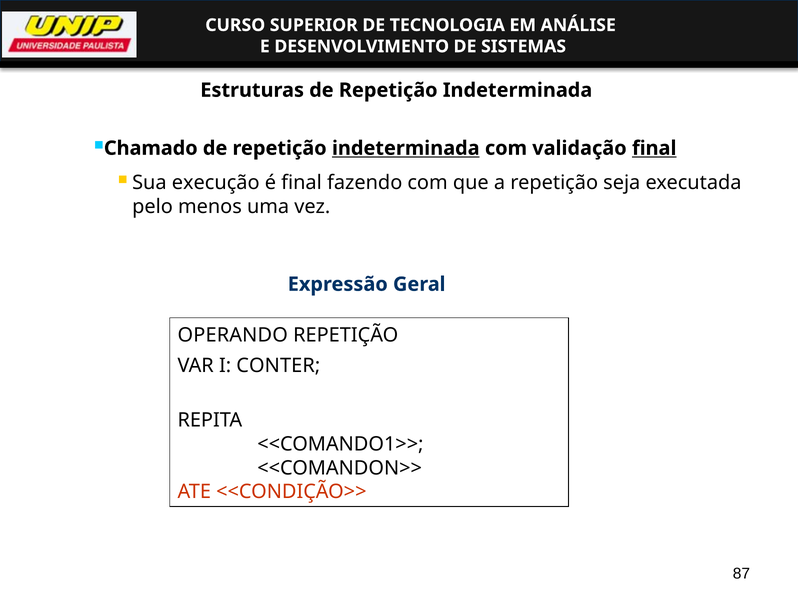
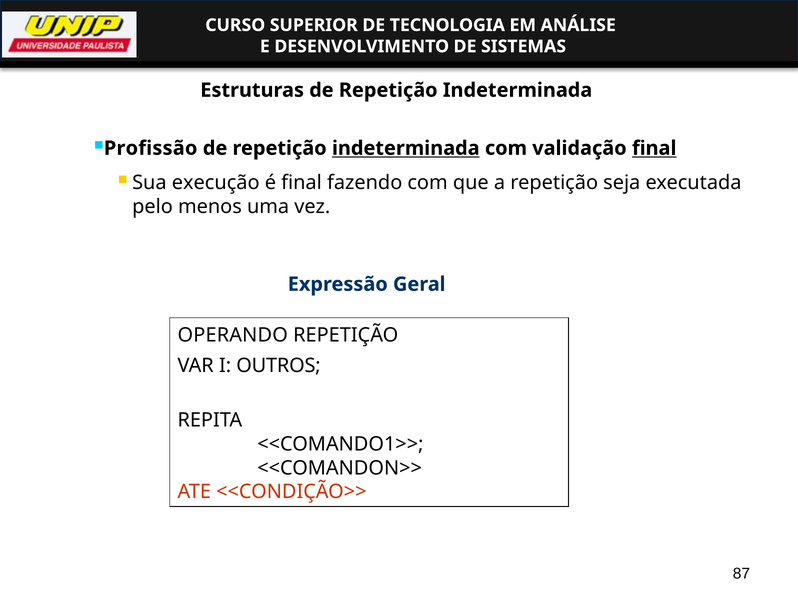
Chamado: Chamado -> Profissão
CONTER: CONTER -> OUTROS
